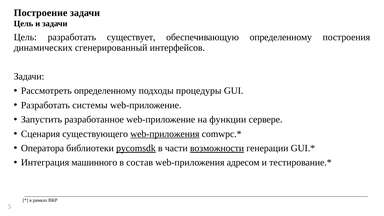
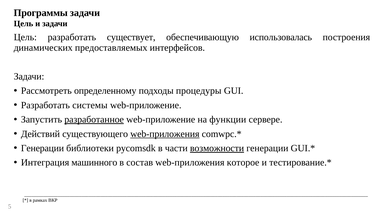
Построение: Построение -> Программы
обеспечивающую определенному: определенному -> использовалась
сгенерированный: сгенерированный -> предоставляемых
разработанное underline: none -> present
Сценария: Сценария -> Действий
Оператора at (42, 148): Оператора -> Генерации
pycomsdk underline: present -> none
адресом: адресом -> которое
